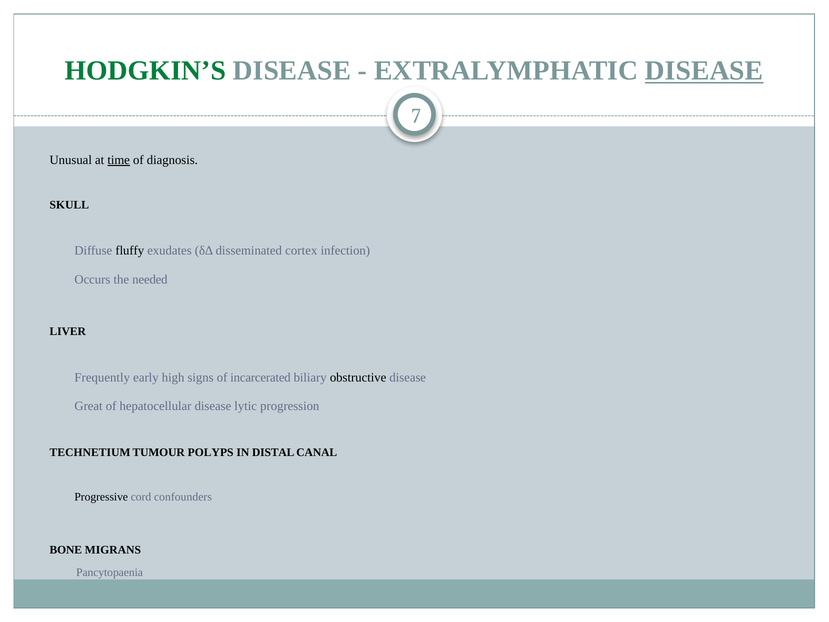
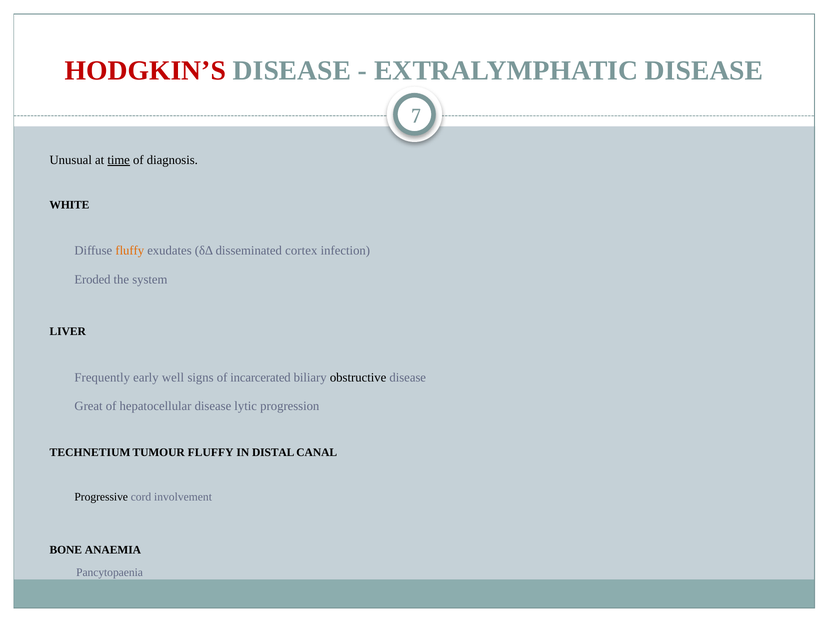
HODGKIN’S colour: green -> red
DISEASE at (704, 71) underline: present -> none
SKULL: SKULL -> WHITE
fluffy at (130, 250) colour: black -> orange
Occurs: Occurs -> Eroded
needed: needed -> system
high: high -> well
TUMOUR POLYPS: POLYPS -> FLUFFY
confounders: confounders -> involvement
MIGRANS: MIGRANS -> ANAEMIA
